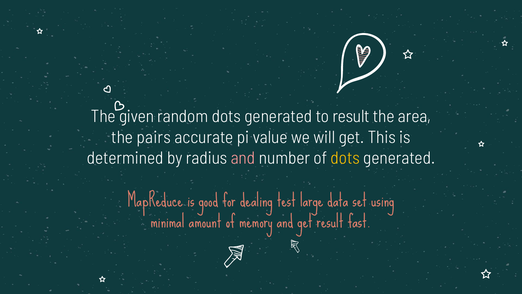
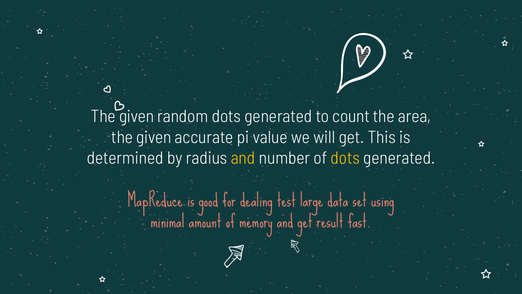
to result: result -> count
pairs at (154, 137): pairs -> given
and at (243, 158) colour: pink -> yellow
